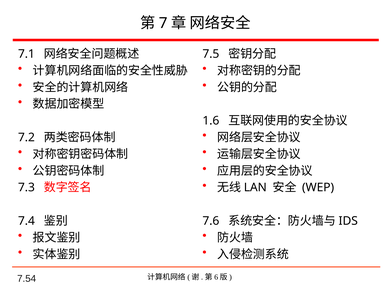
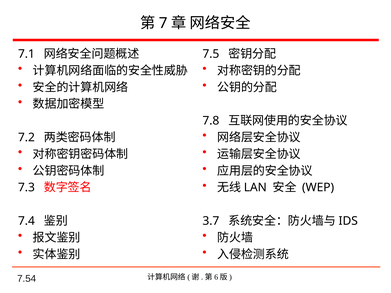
1.6: 1.6 -> 7.8
7.6: 7.6 -> 3.7
